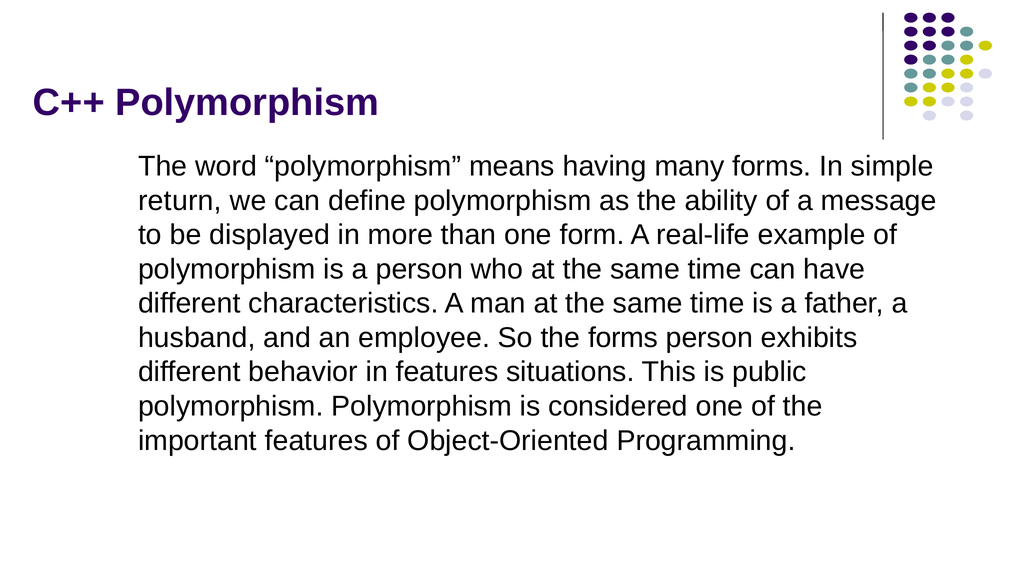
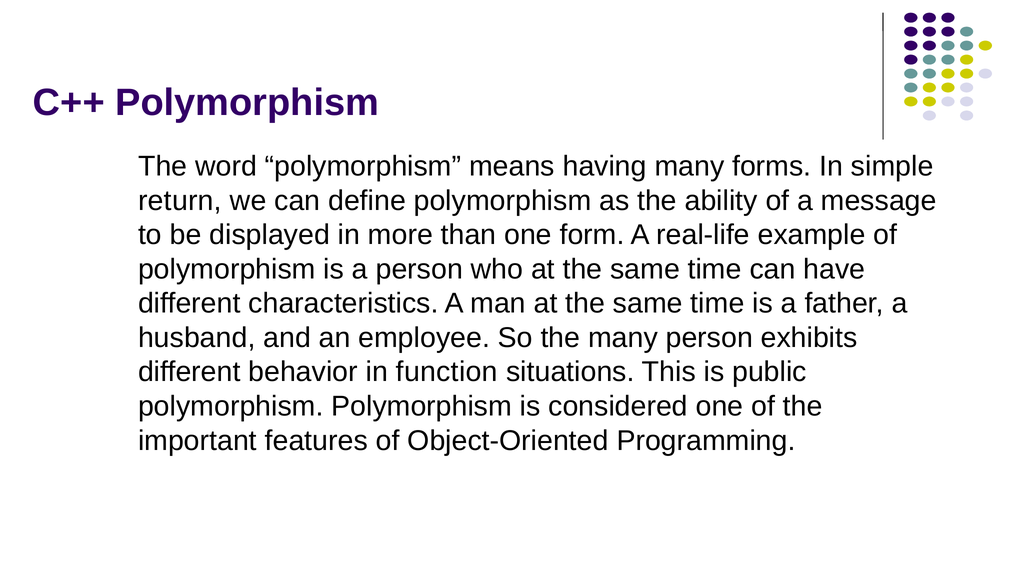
the forms: forms -> many
in features: features -> function
